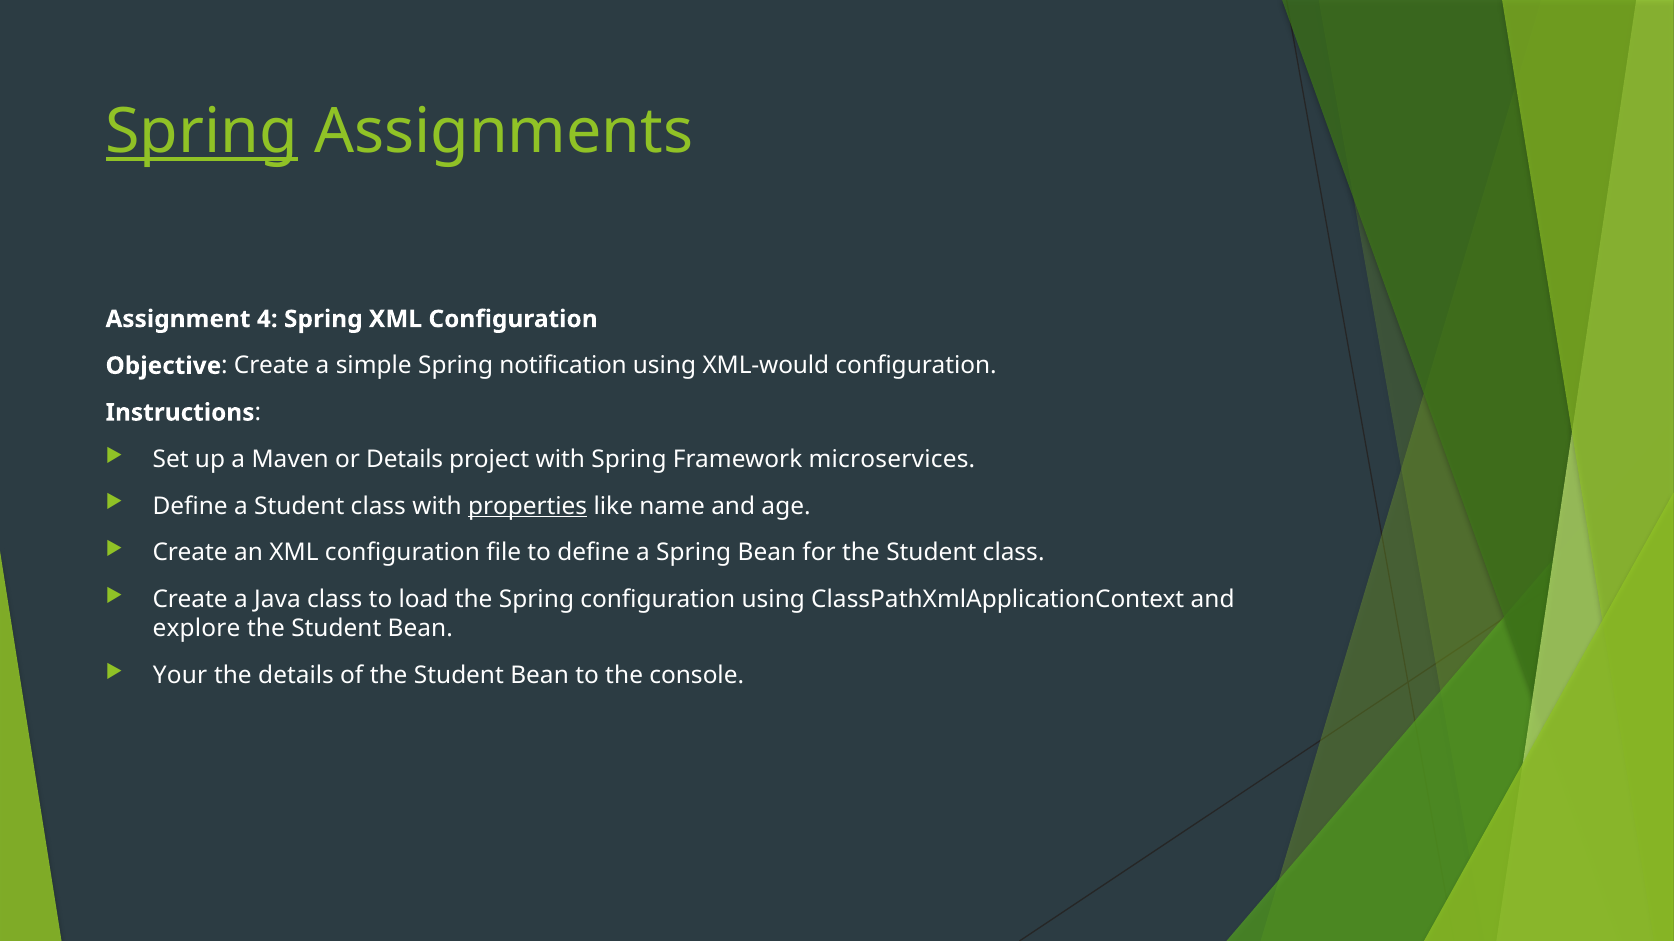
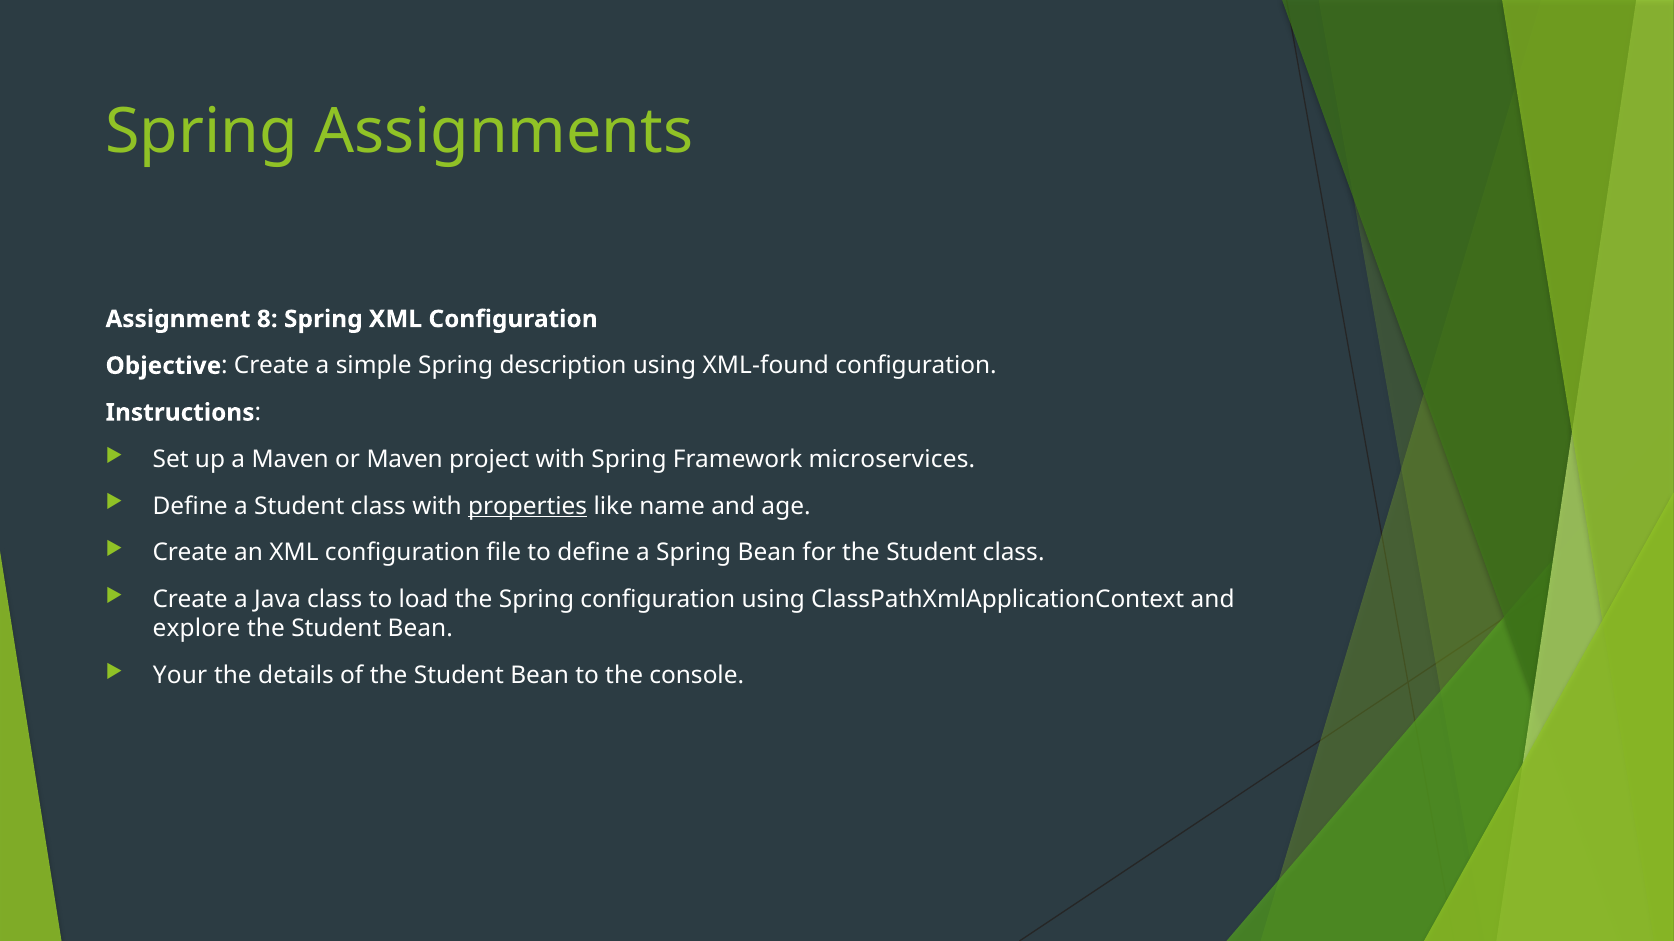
Spring at (202, 132) underline: present -> none
4: 4 -> 8
notification: notification -> description
XML-would: XML-would -> XML-found
or Details: Details -> Maven
